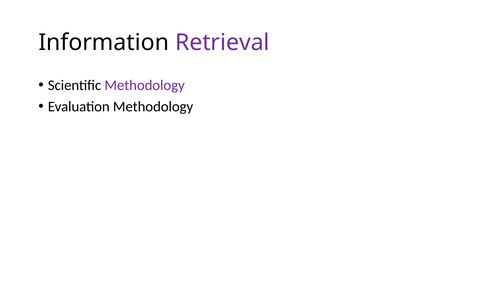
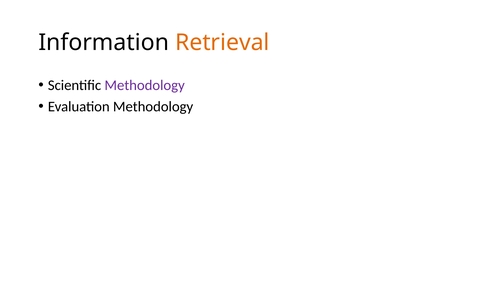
Retrieval colour: purple -> orange
